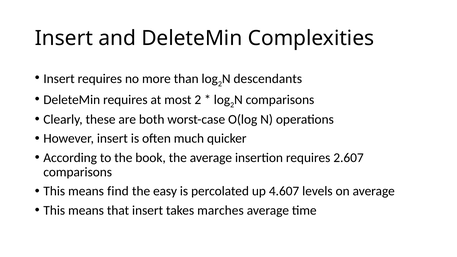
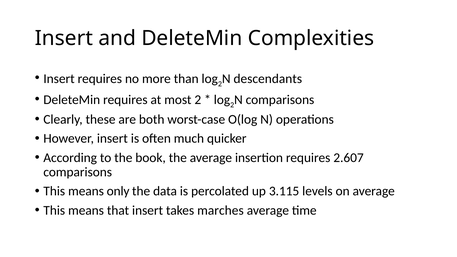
find: find -> only
easy: easy -> data
4.607: 4.607 -> 3.115
